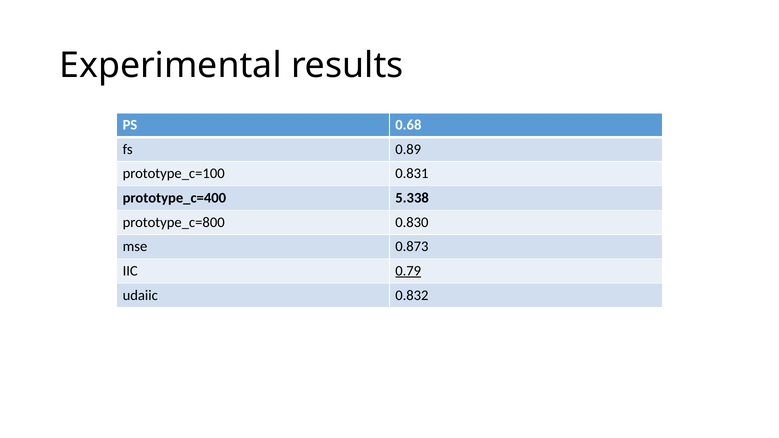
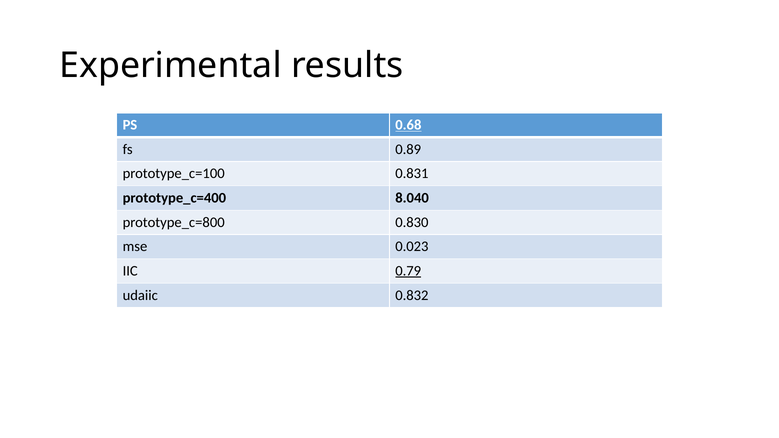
0.68 underline: none -> present
5.338: 5.338 -> 8.040
0.873: 0.873 -> 0.023
